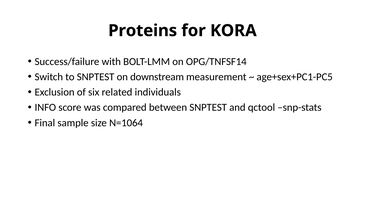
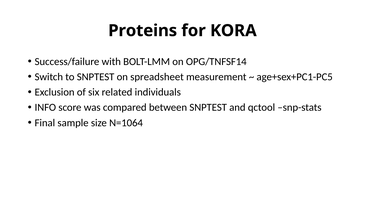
downstream: downstream -> spreadsheet
